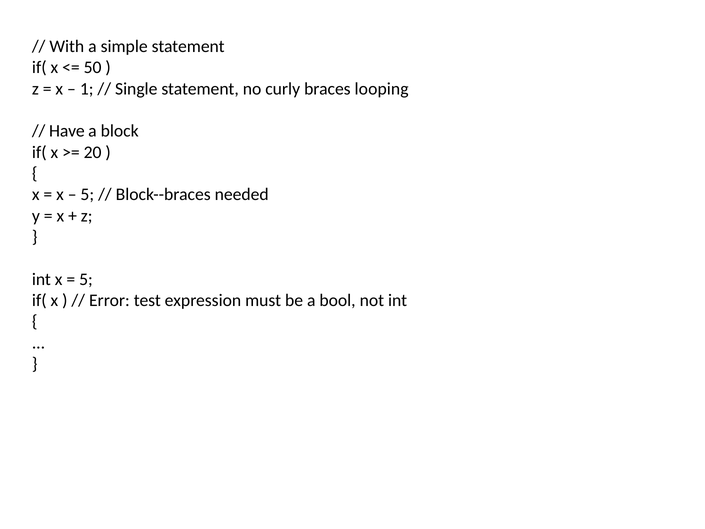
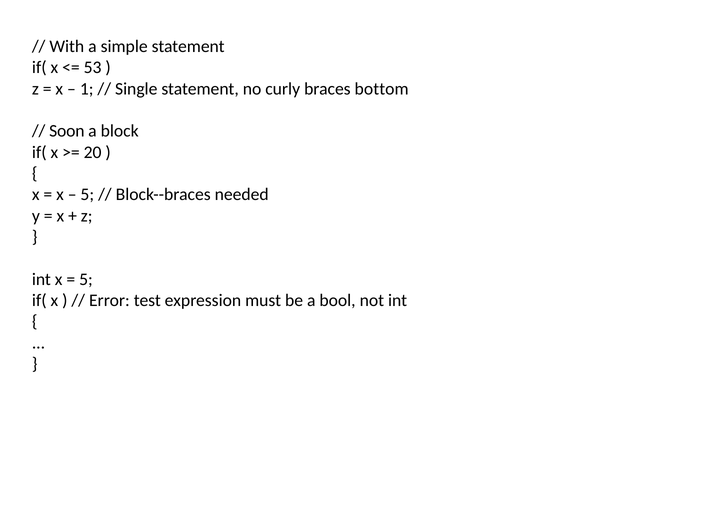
50: 50 -> 53
looping: looping -> bottom
Have: Have -> Soon
